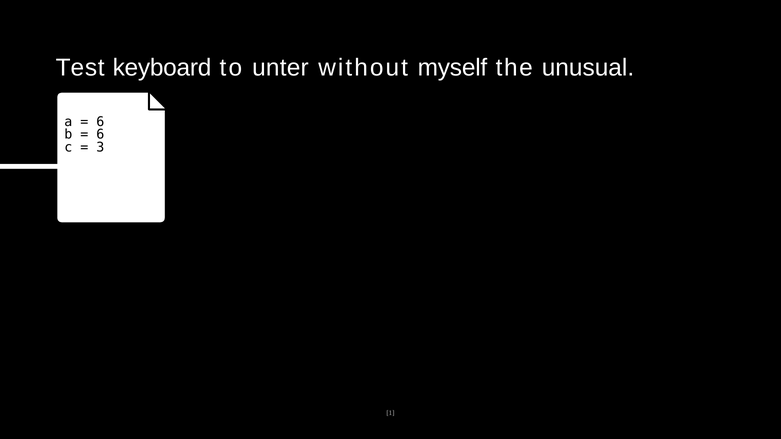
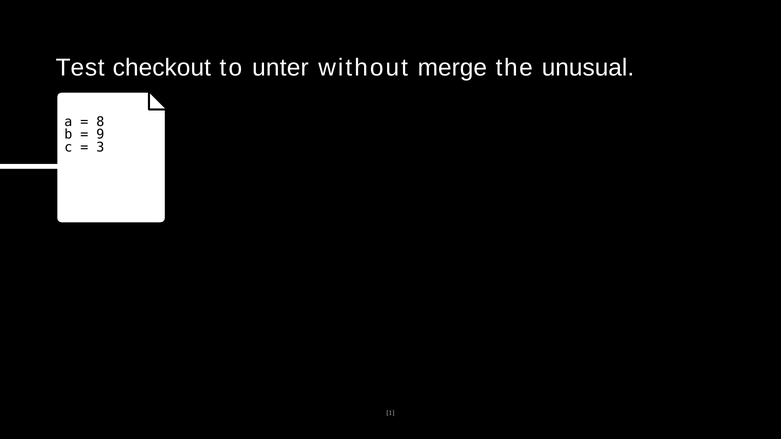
keyboard: keyboard -> checkout
myself: myself -> merge
6 at (100, 122): 6 -> 8
6 at (100, 135): 6 -> 9
